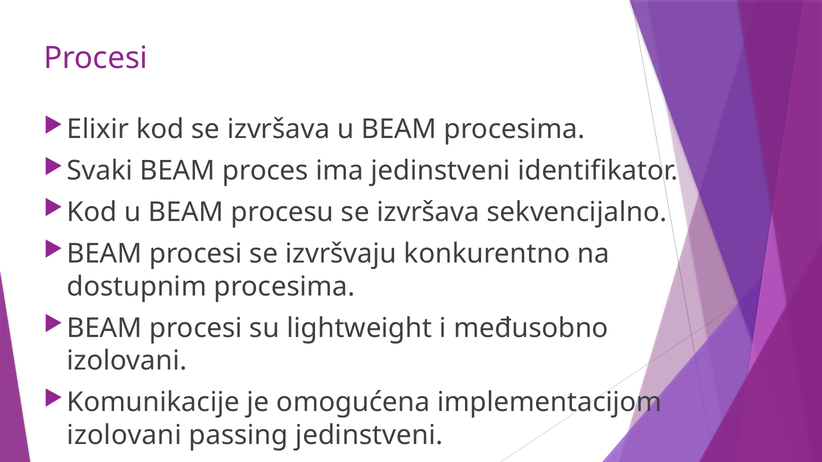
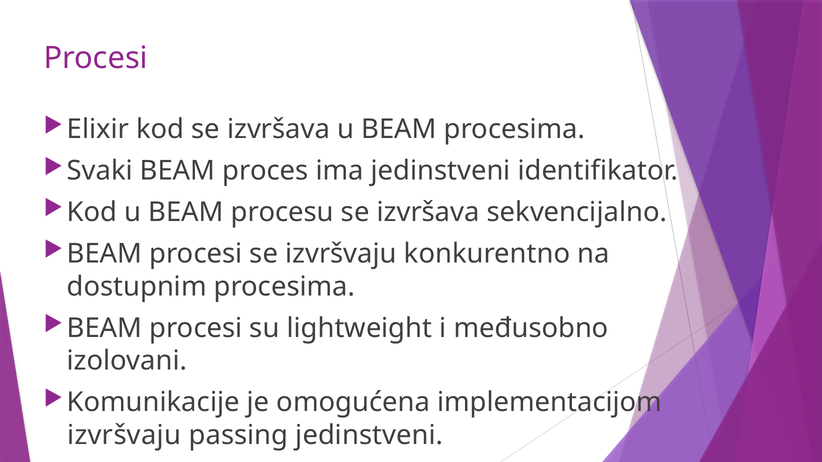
izolovani at (124, 436): izolovani -> izvršvaju
